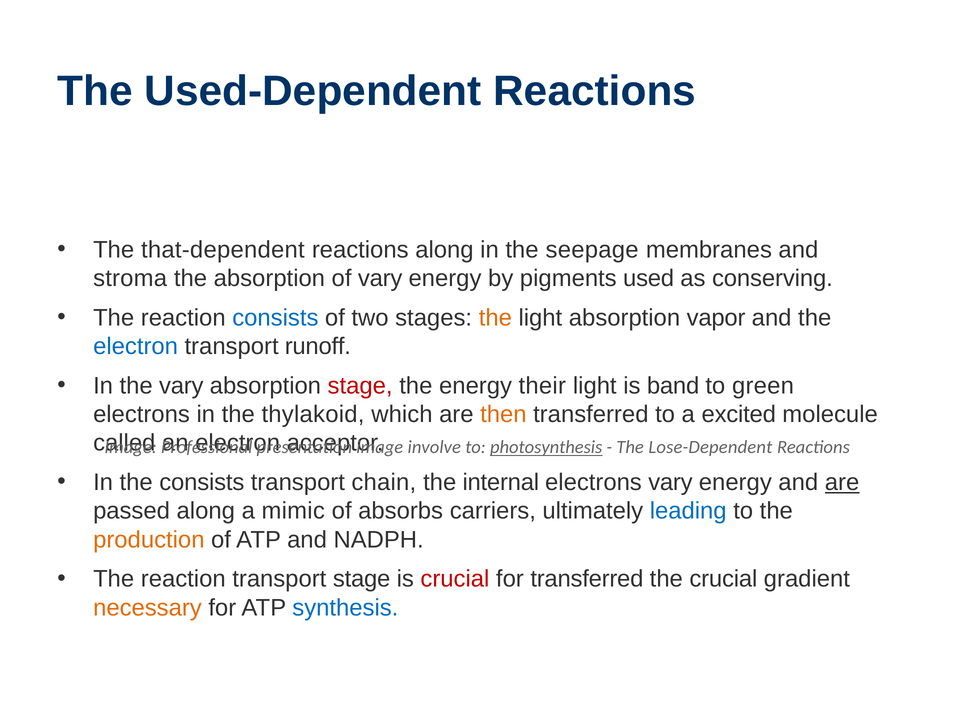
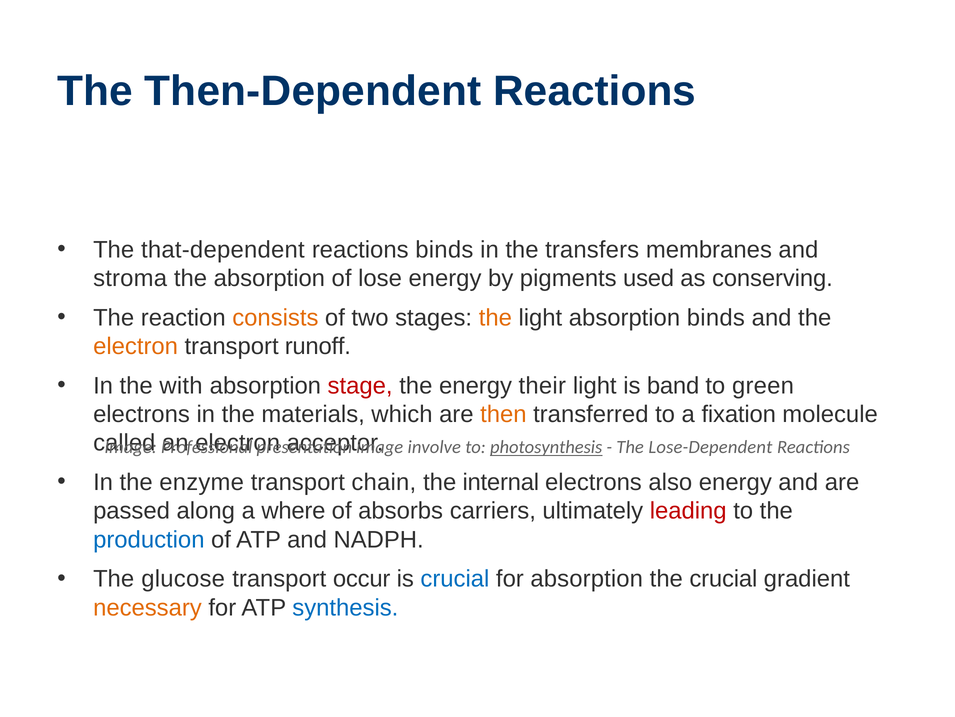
Used-Dependent: Used-Dependent -> Then-Dependent
reactions along: along -> binds
seepage: seepage -> transfers
of vary: vary -> lose
consists at (275, 317) colour: blue -> orange
absorption vapor: vapor -> binds
electron at (136, 346) colour: blue -> orange
the vary: vary -> with
thylakoid: thylakoid -> materials
excited: excited -> fixation
the consists: consists -> enzyme
electrons vary: vary -> also
are at (842, 482) underline: present -> none
mimic: mimic -> where
leading colour: blue -> red
production colour: orange -> blue
reaction at (183, 578): reaction -> glucose
transport stage: stage -> occur
crucial at (455, 578) colour: red -> blue
for transferred: transferred -> absorption
